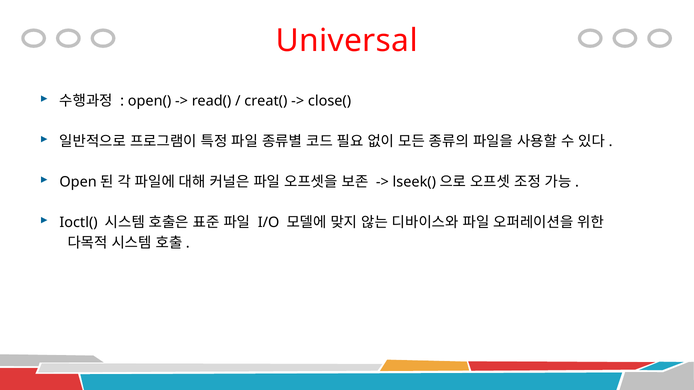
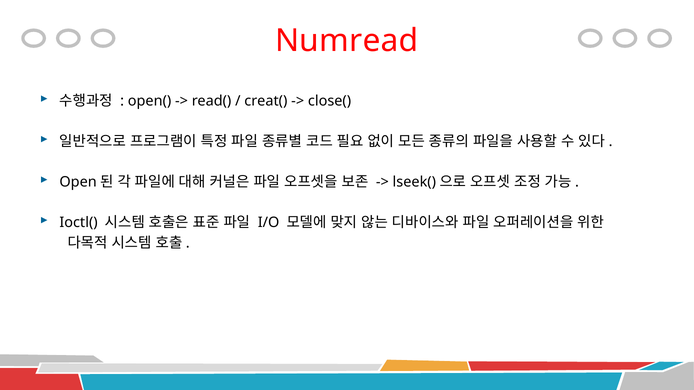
Universal: Universal -> Numread
